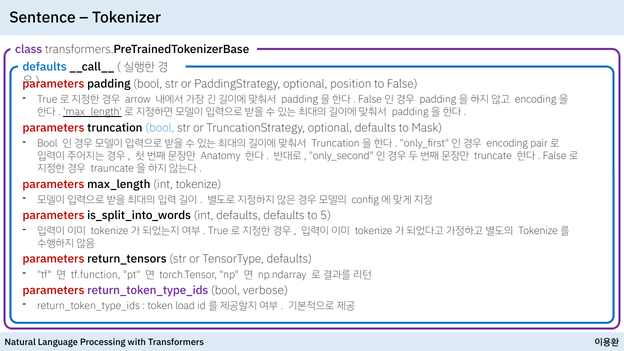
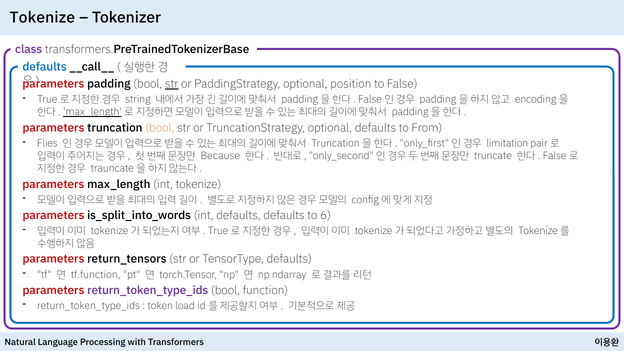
Sentence at (42, 18): Sentence -> Tokenize
str at (172, 84) underline: none -> present
arrow: arrow -> string
bool at (160, 128) colour: blue -> orange
Mask: Mask -> From
Bool at (47, 143): Bool -> Flies
encoding: encoding -> limitation
Anatomy: Anatomy -> Because
5: 5 -> 6
verbose: verbose -> function
